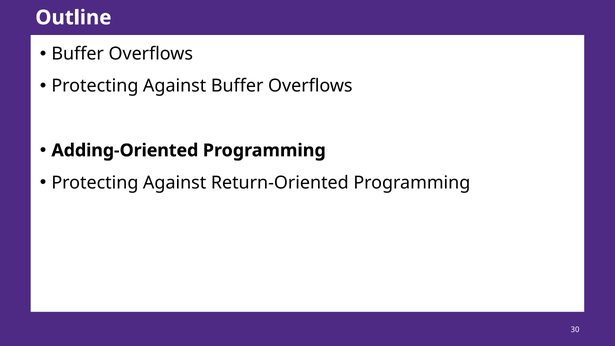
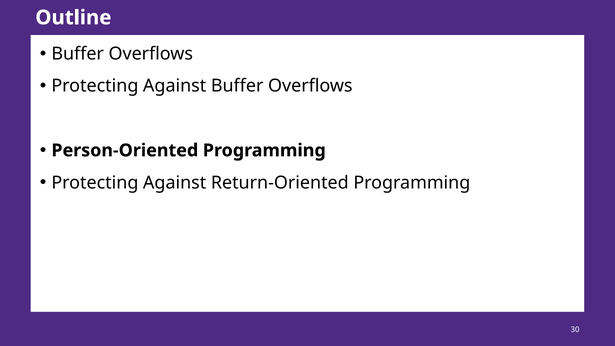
Adding-Oriented: Adding-Oriented -> Person-Oriented
